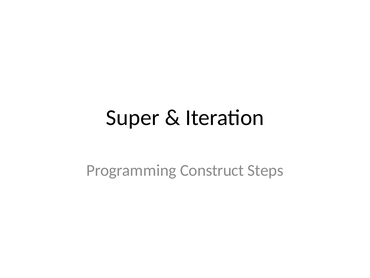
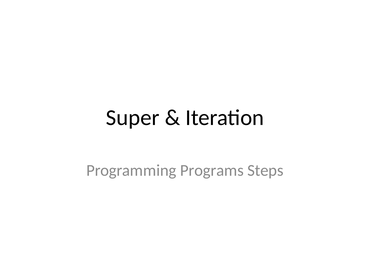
Construct: Construct -> Programs
